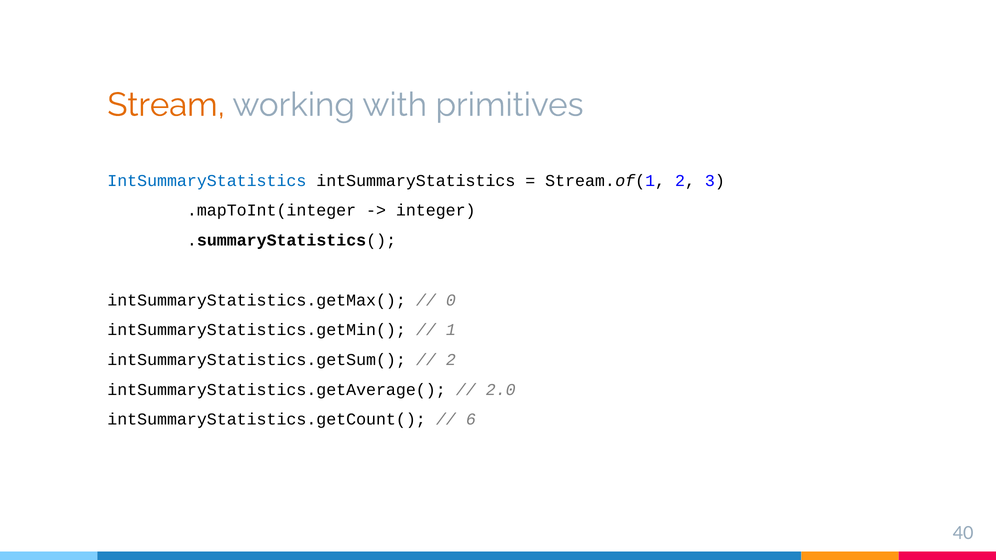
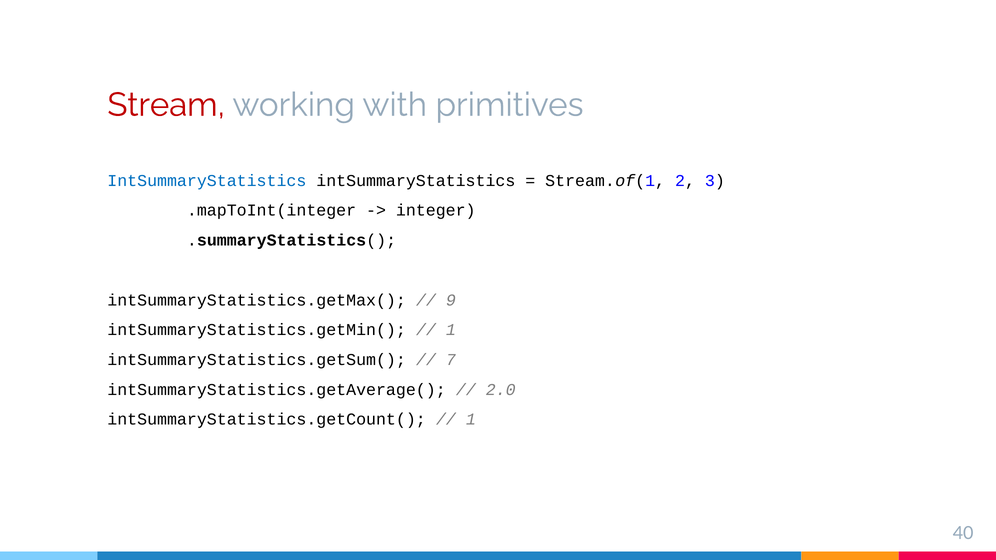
Stream colour: orange -> red
0: 0 -> 9
2 at (451, 360): 2 -> 7
6 at (471, 420): 6 -> 1
